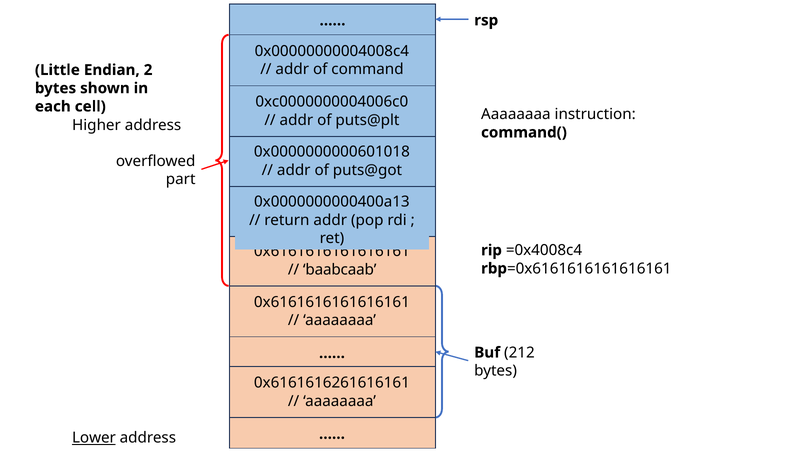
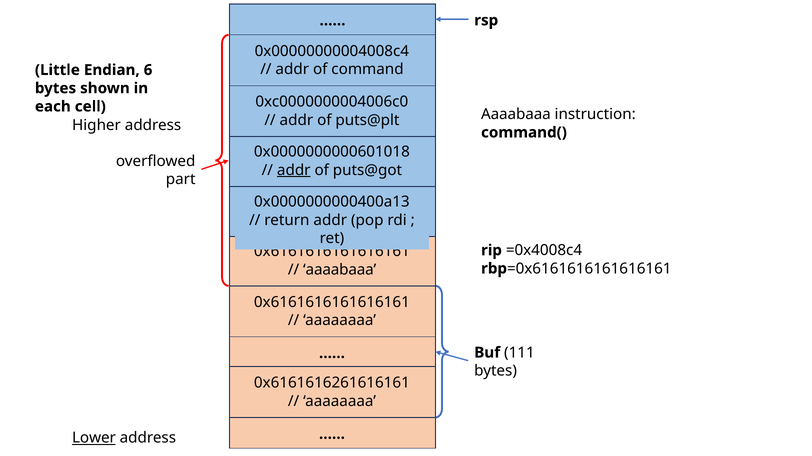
2: 2 -> 6
Aaaaaaaa at (516, 114): Aaaaaaaa -> Aaaabaaa
addr at (294, 170) underline: none -> present
baabcaab at (340, 270): baabcaab -> aaaabaaa
212: 212 -> 111
